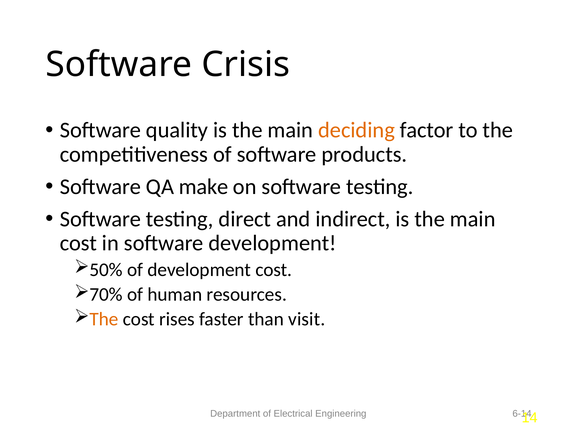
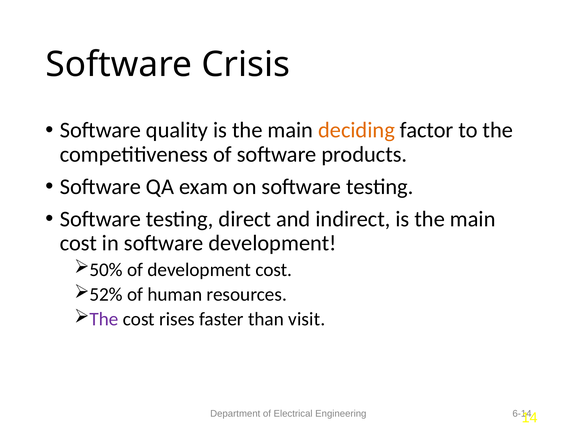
make: make -> exam
70%: 70% -> 52%
The at (104, 319) colour: orange -> purple
